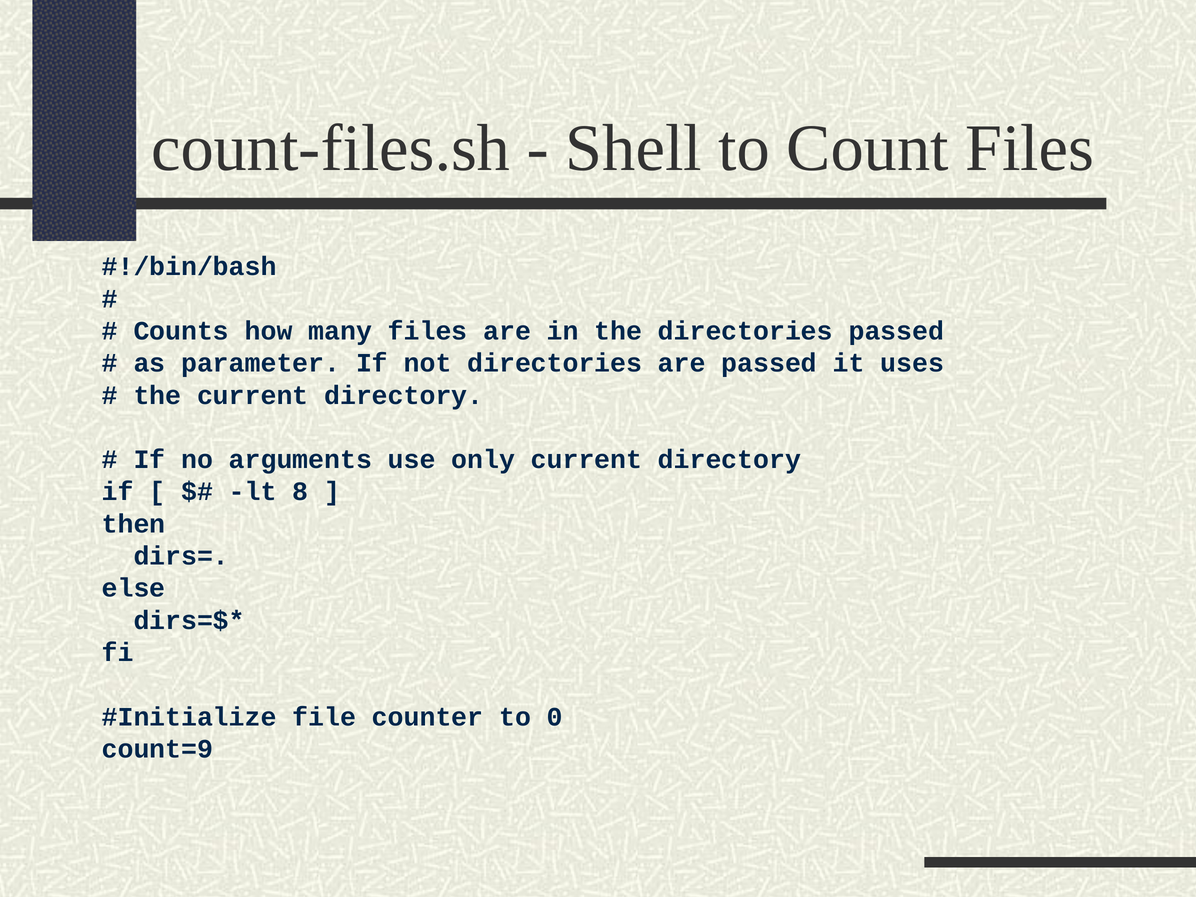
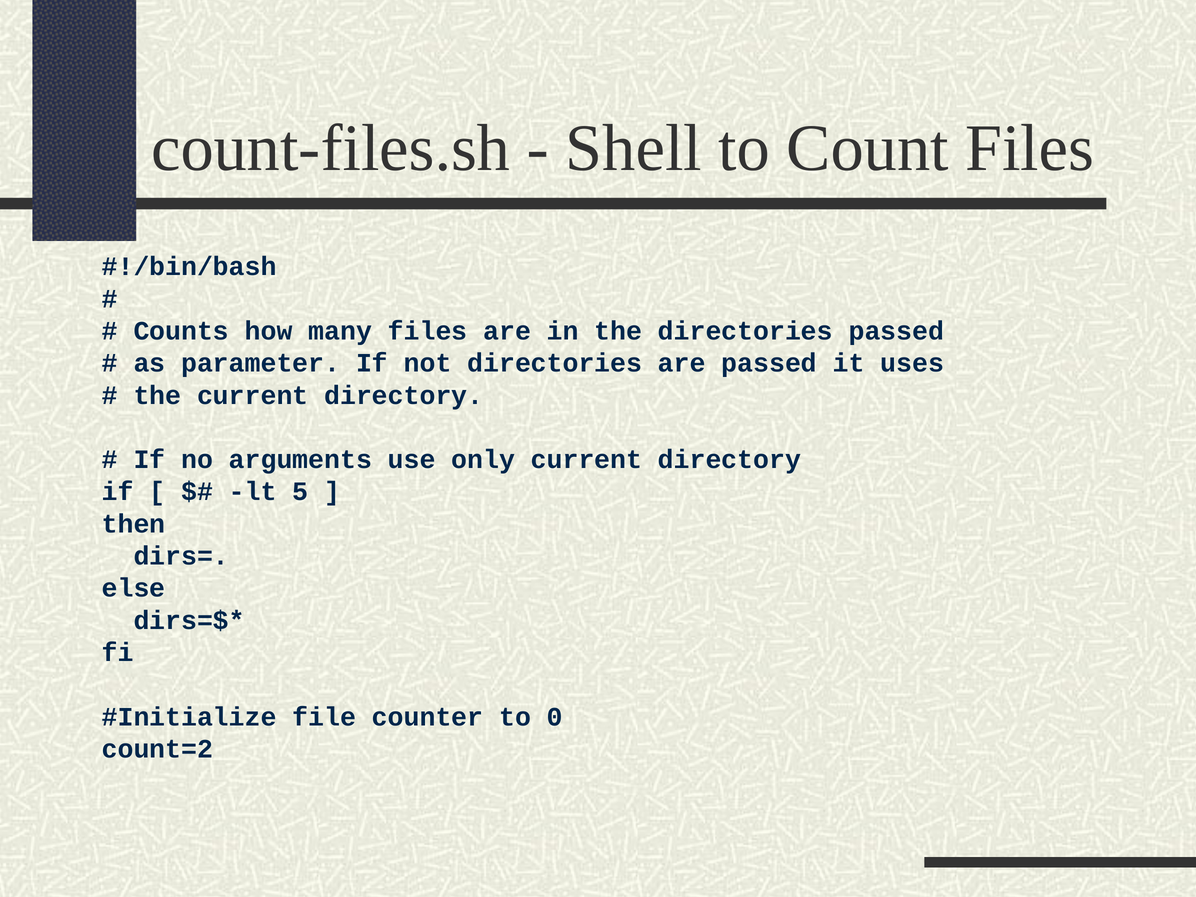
8: 8 -> 5
count=9: count=9 -> count=2
